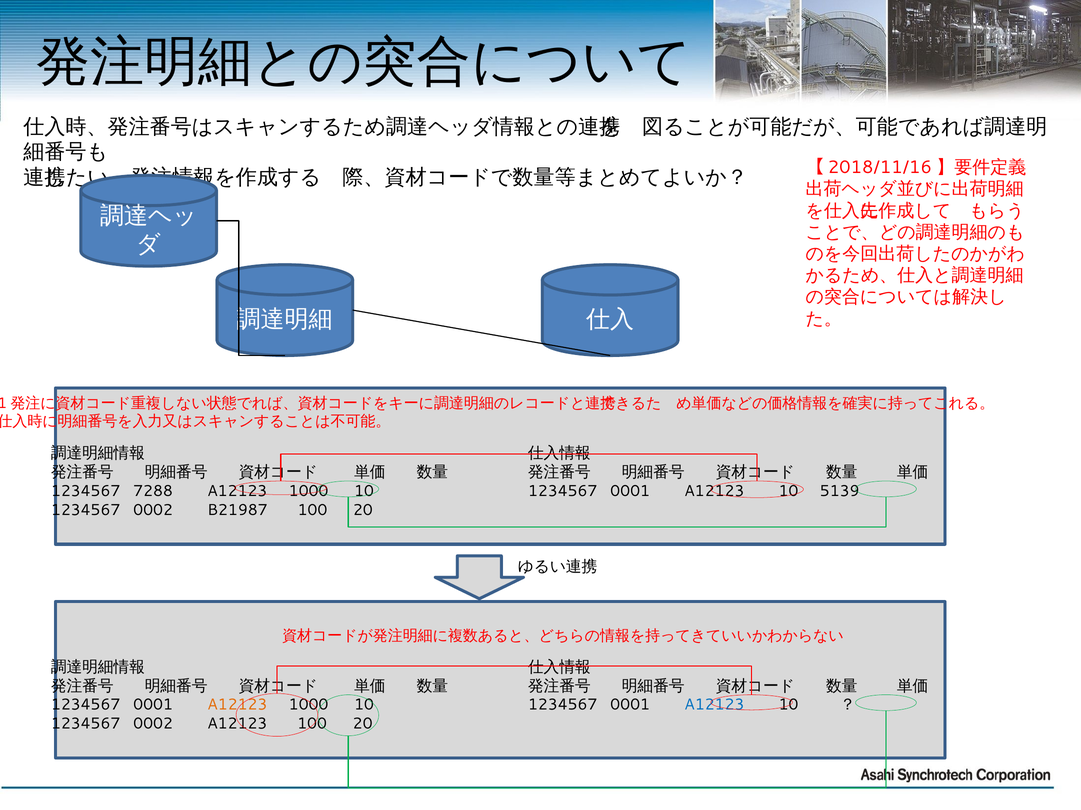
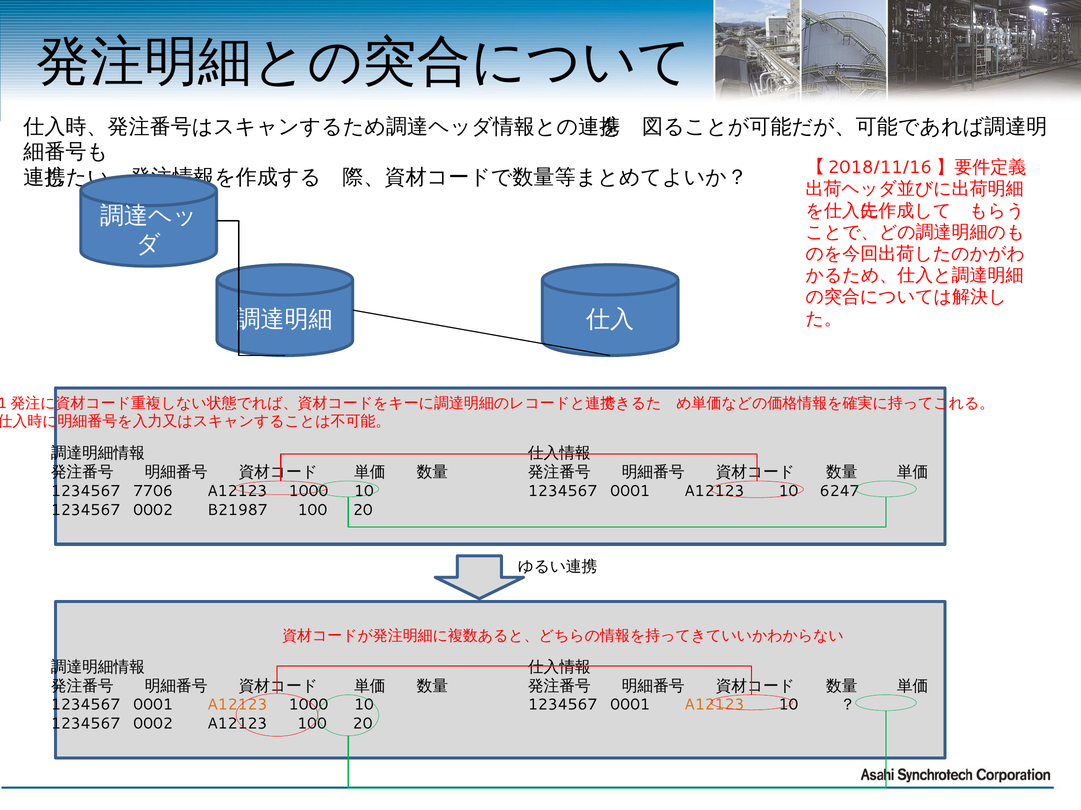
7288: 7288 -> 7706
5139: 5139 -> 6247
A12123 at (714, 705) colour: blue -> orange
